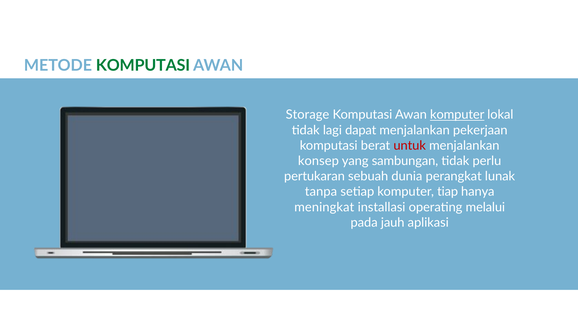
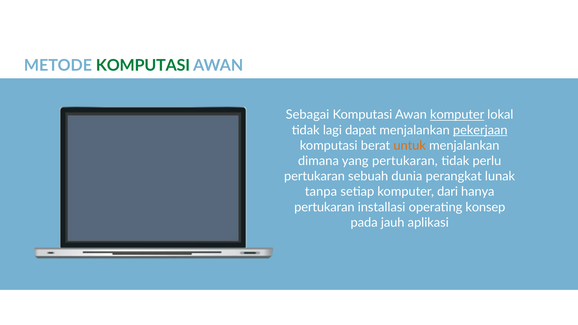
Storage: Storage -> Sebagai
pekerjaan underline: none -> present
untuk colour: red -> orange
konsep: konsep -> dimana
yang sambungan: sambungan -> pertukaran
tiap: tiap -> dari
meningkat at (324, 207): meningkat -> pertukaran
melalui: melalui -> konsep
